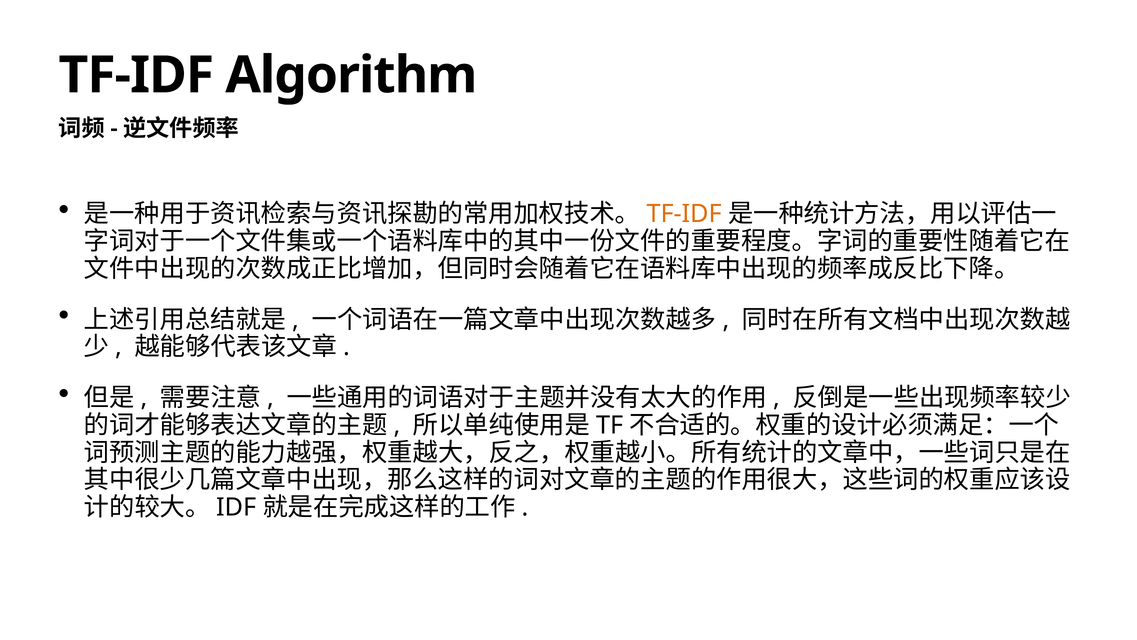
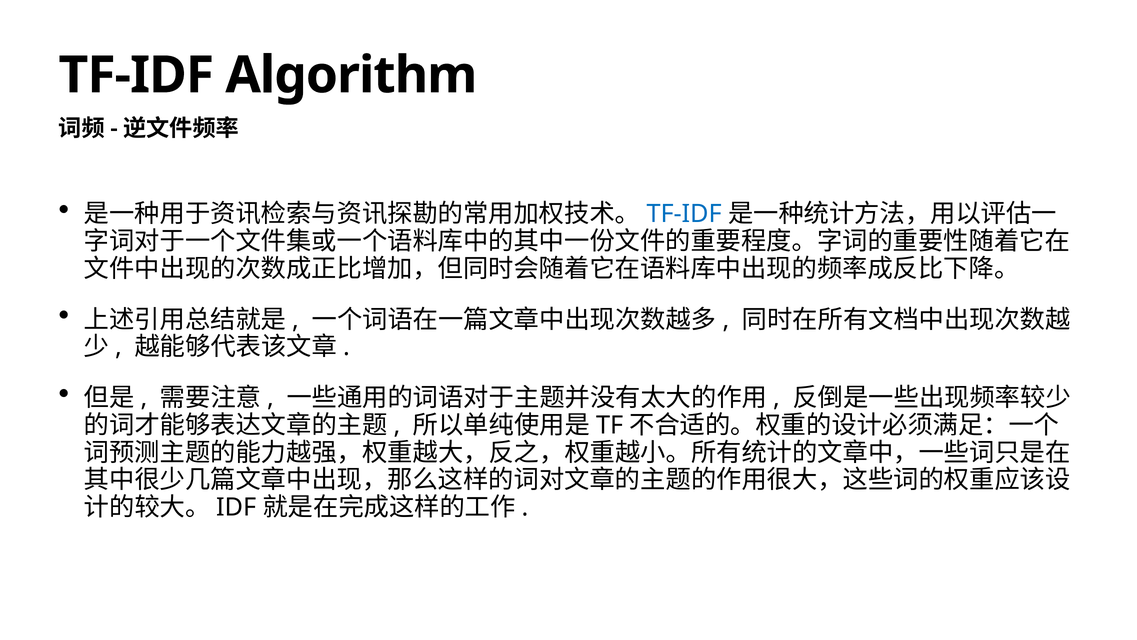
TF-IDF at (684, 214) colour: orange -> blue
